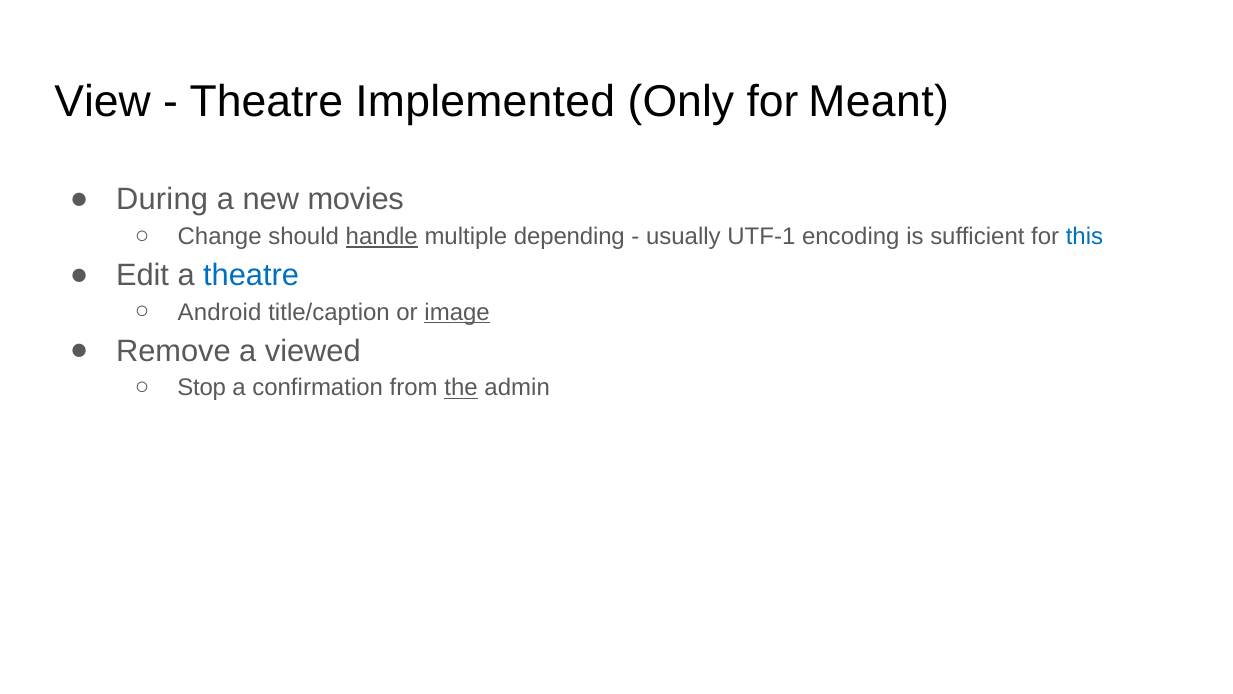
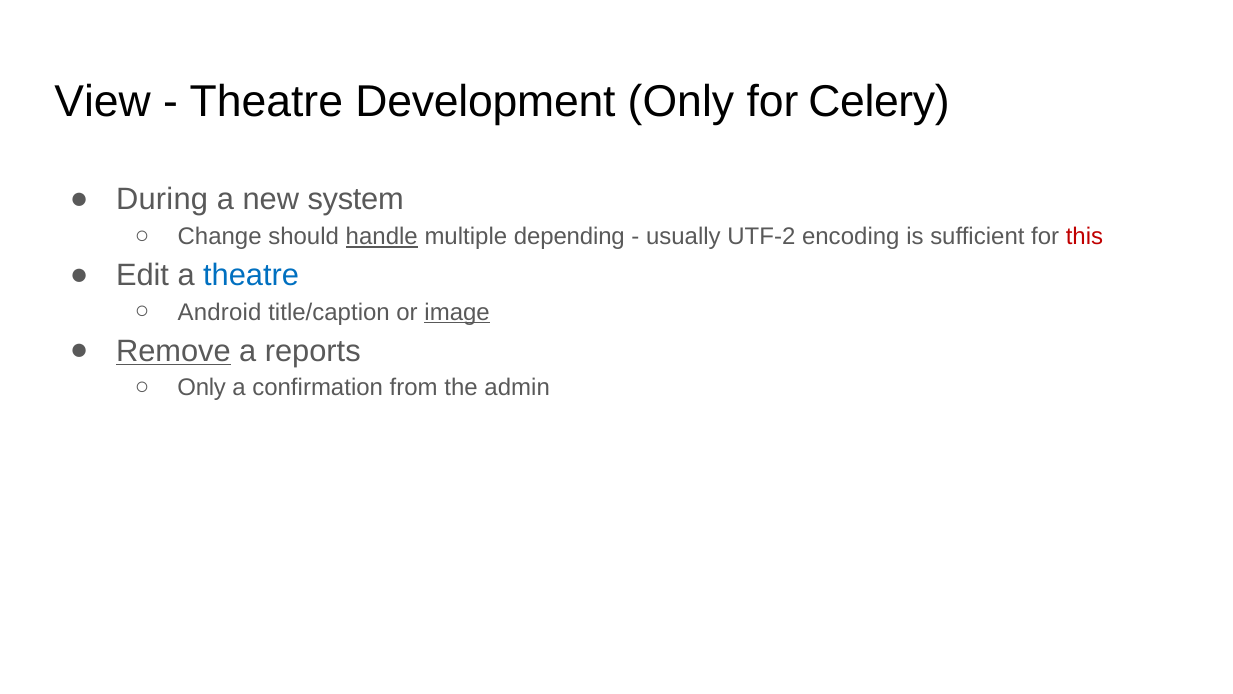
Implemented: Implemented -> Development
Meant: Meant -> Celery
movies: movies -> system
UTF-1: UTF-1 -> UTF-2
this colour: blue -> red
Remove underline: none -> present
viewed: viewed -> reports
Stop at (202, 388): Stop -> Only
the underline: present -> none
